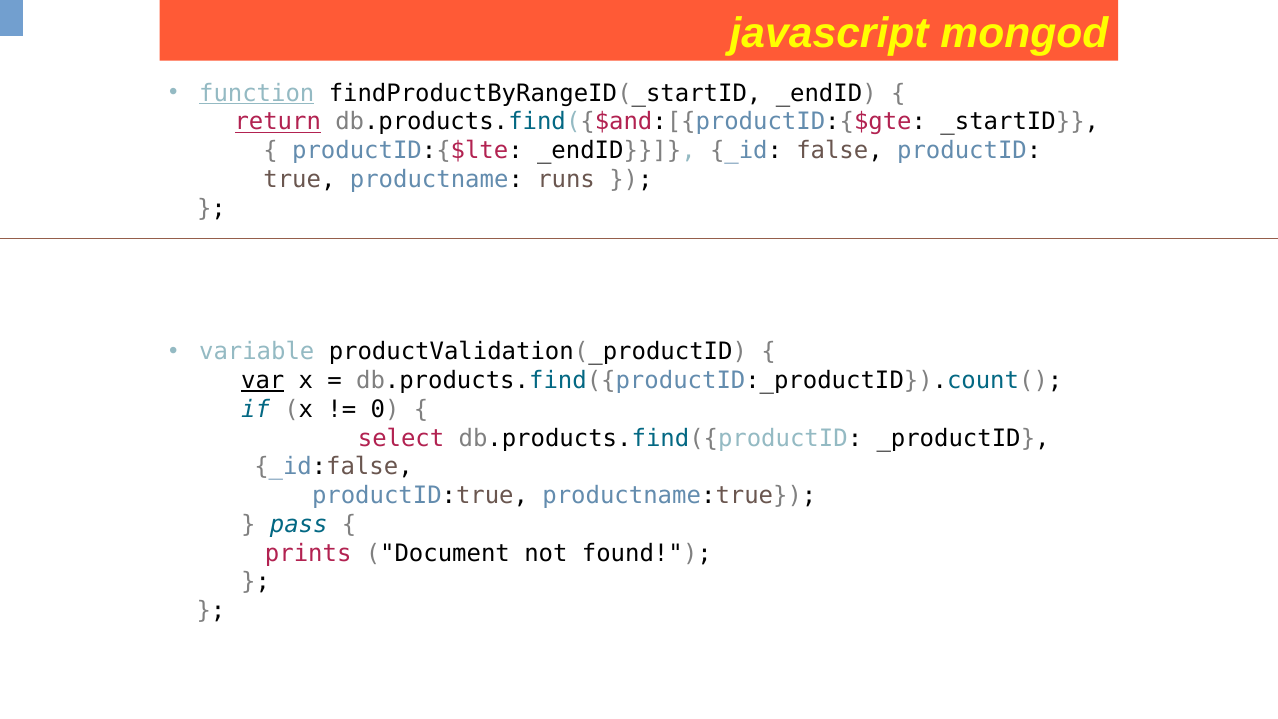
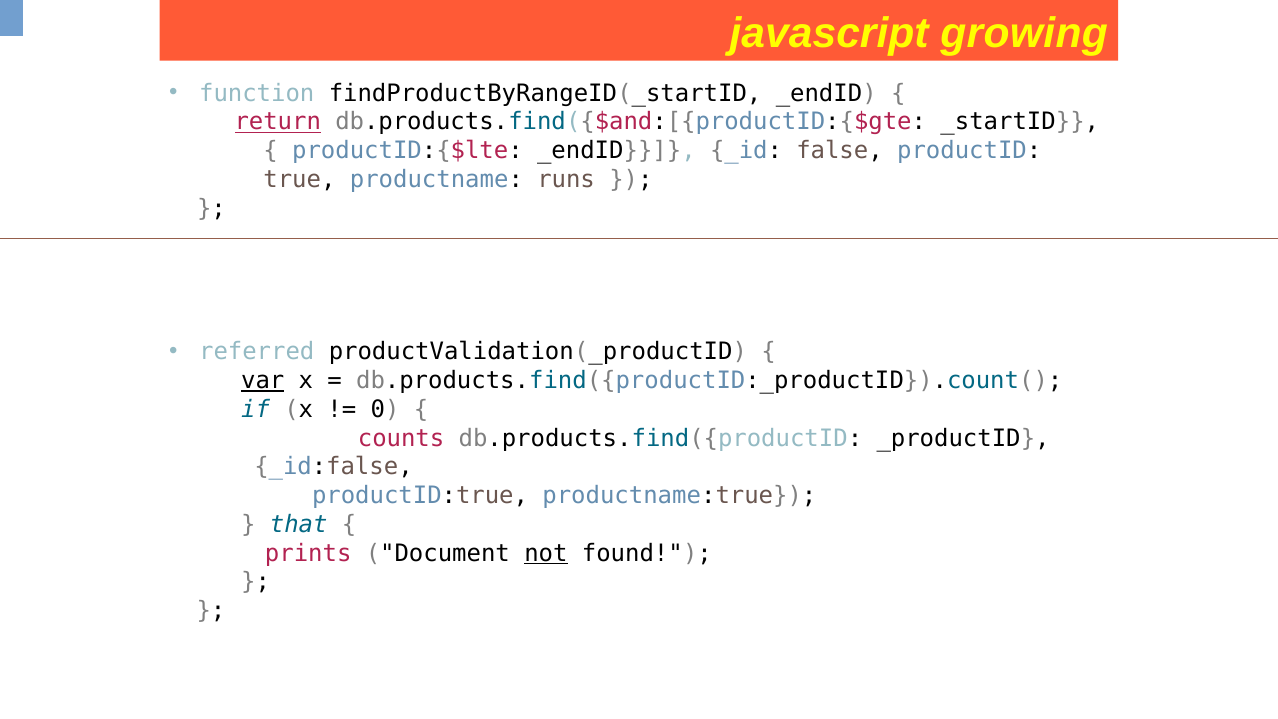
mongod: mongod -> growing
function underline: present -> none
variable: variable -> referred
select: select -> counts
pass: pass -> that
not underline: none -> present
